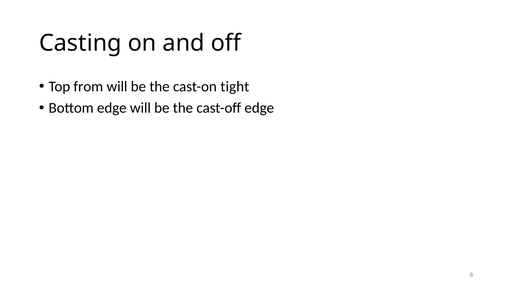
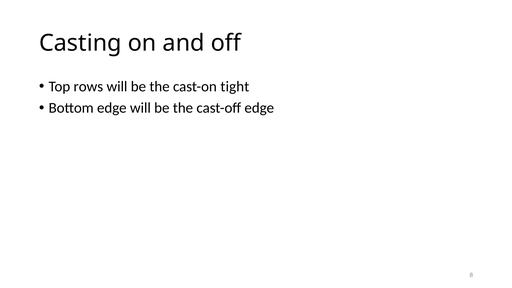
from: from -> rows
